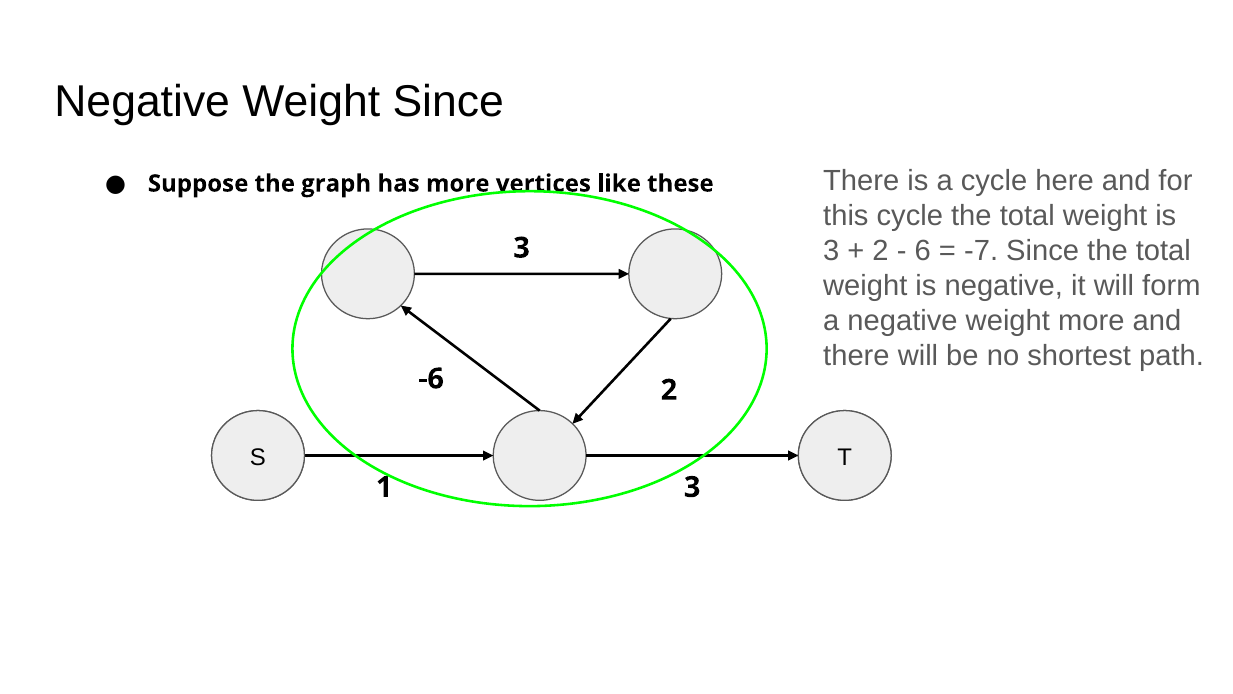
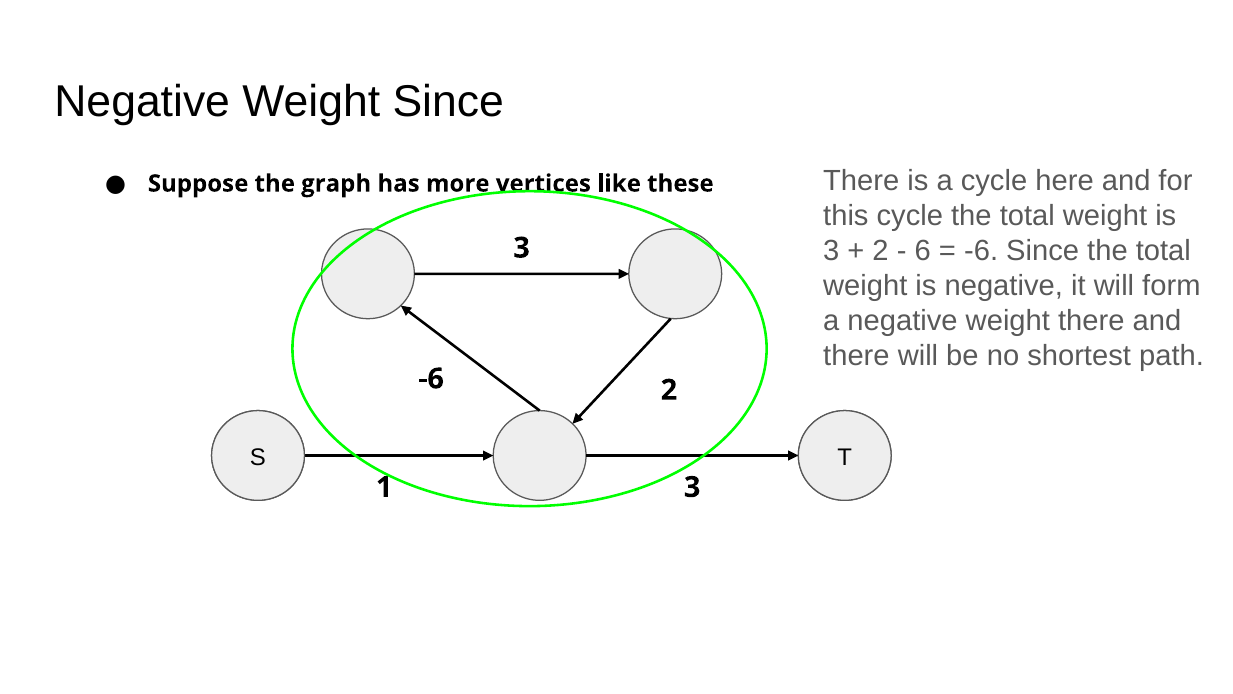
-7 at (981, 250): -7 -> -6
weight more: more -> there
